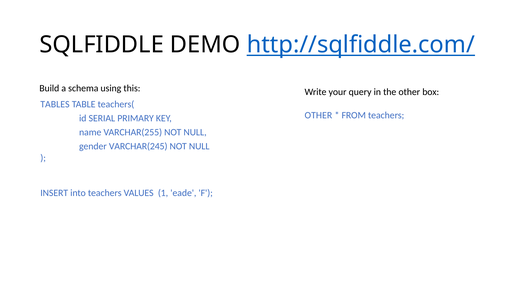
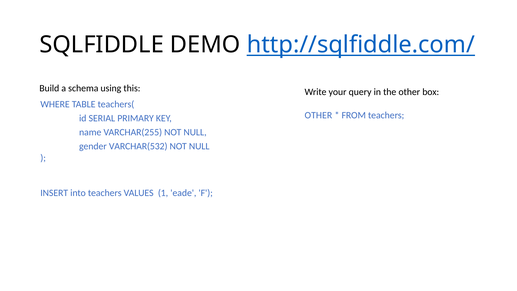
TABLES: TABLES -> WHERE
VARCHAR(245: VARCHAR(245 -> VARCHAR(532
